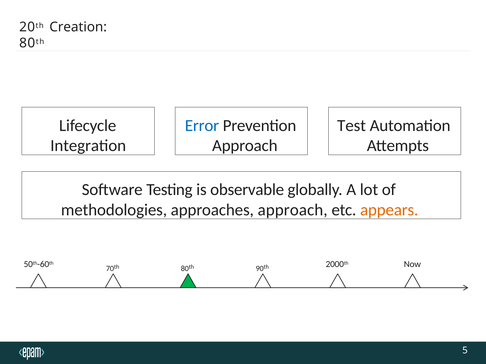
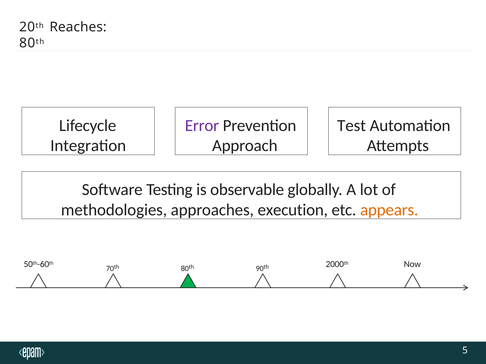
Creation: Creation -> Reaches
Error colour: blue -> purple
approaches approach: approach -> execution
